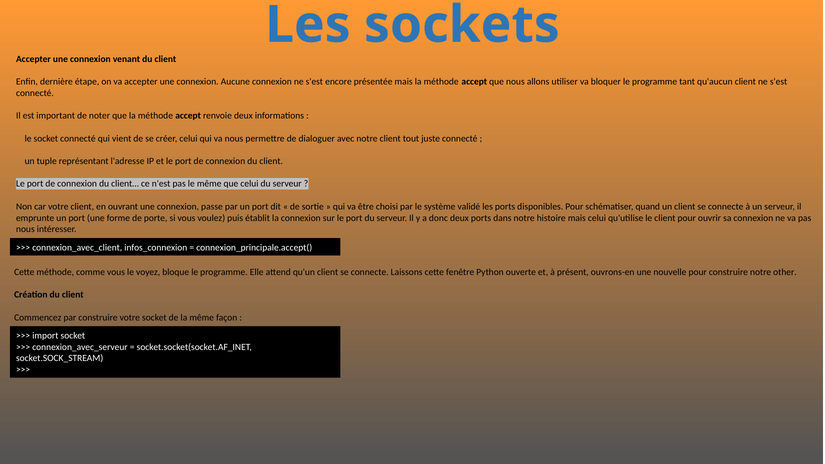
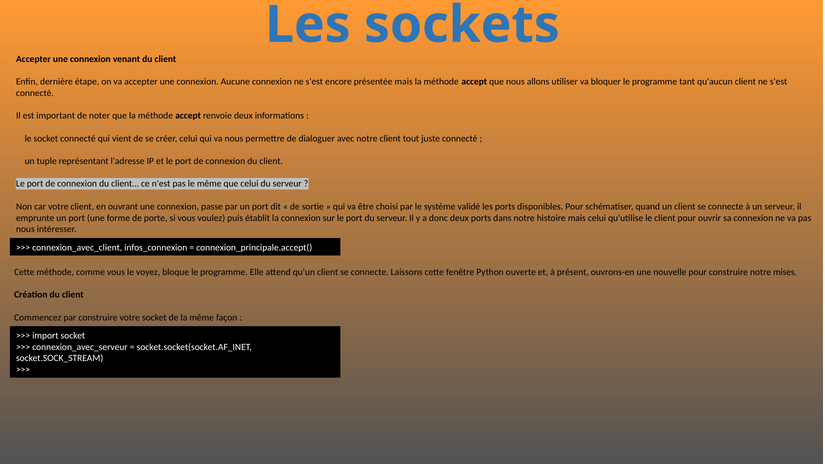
other: other -> mises
